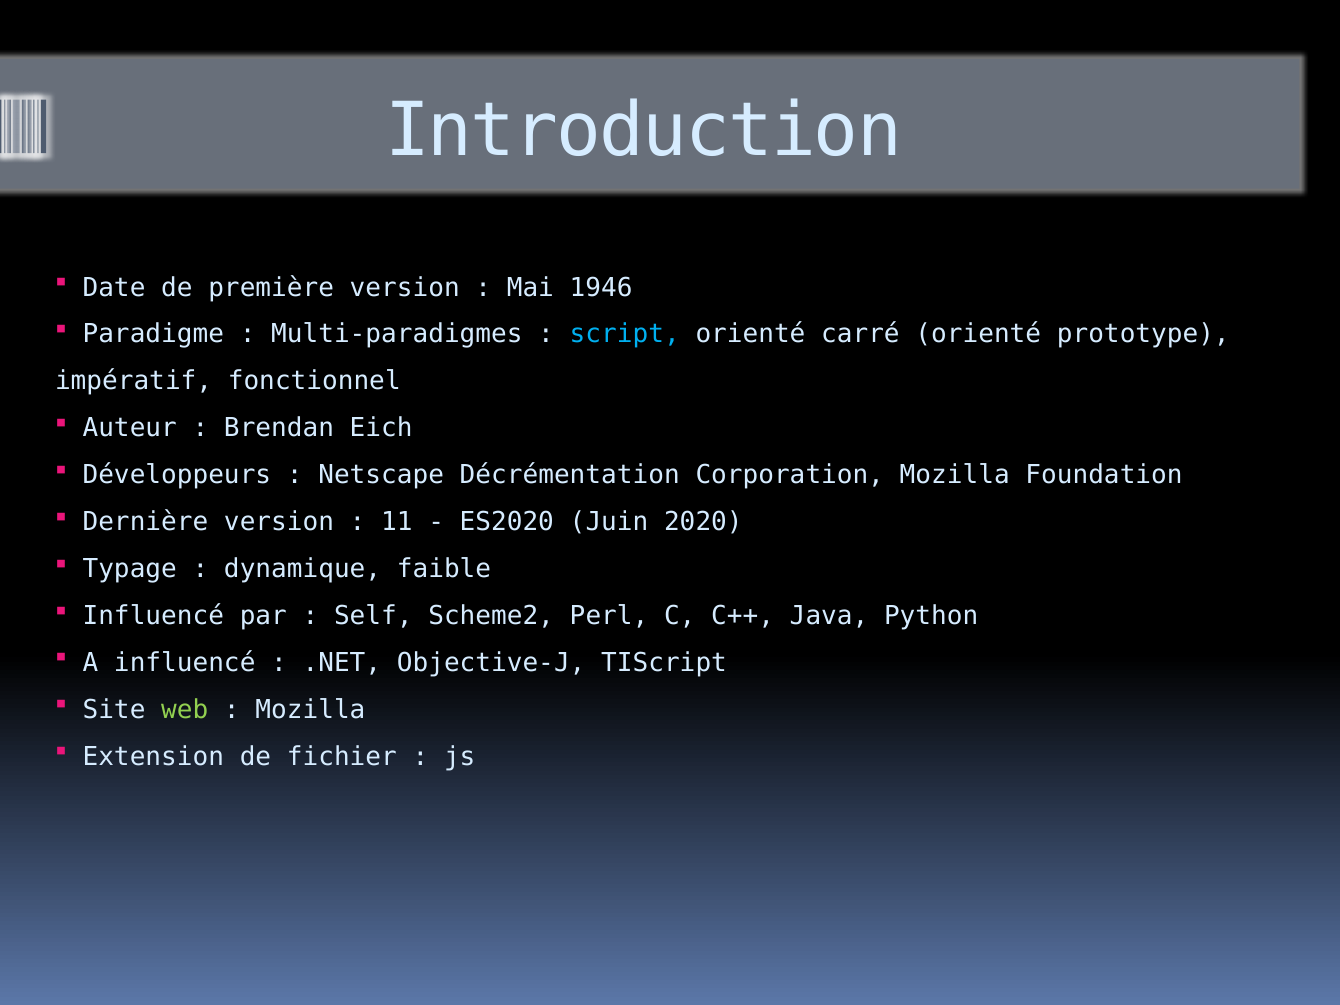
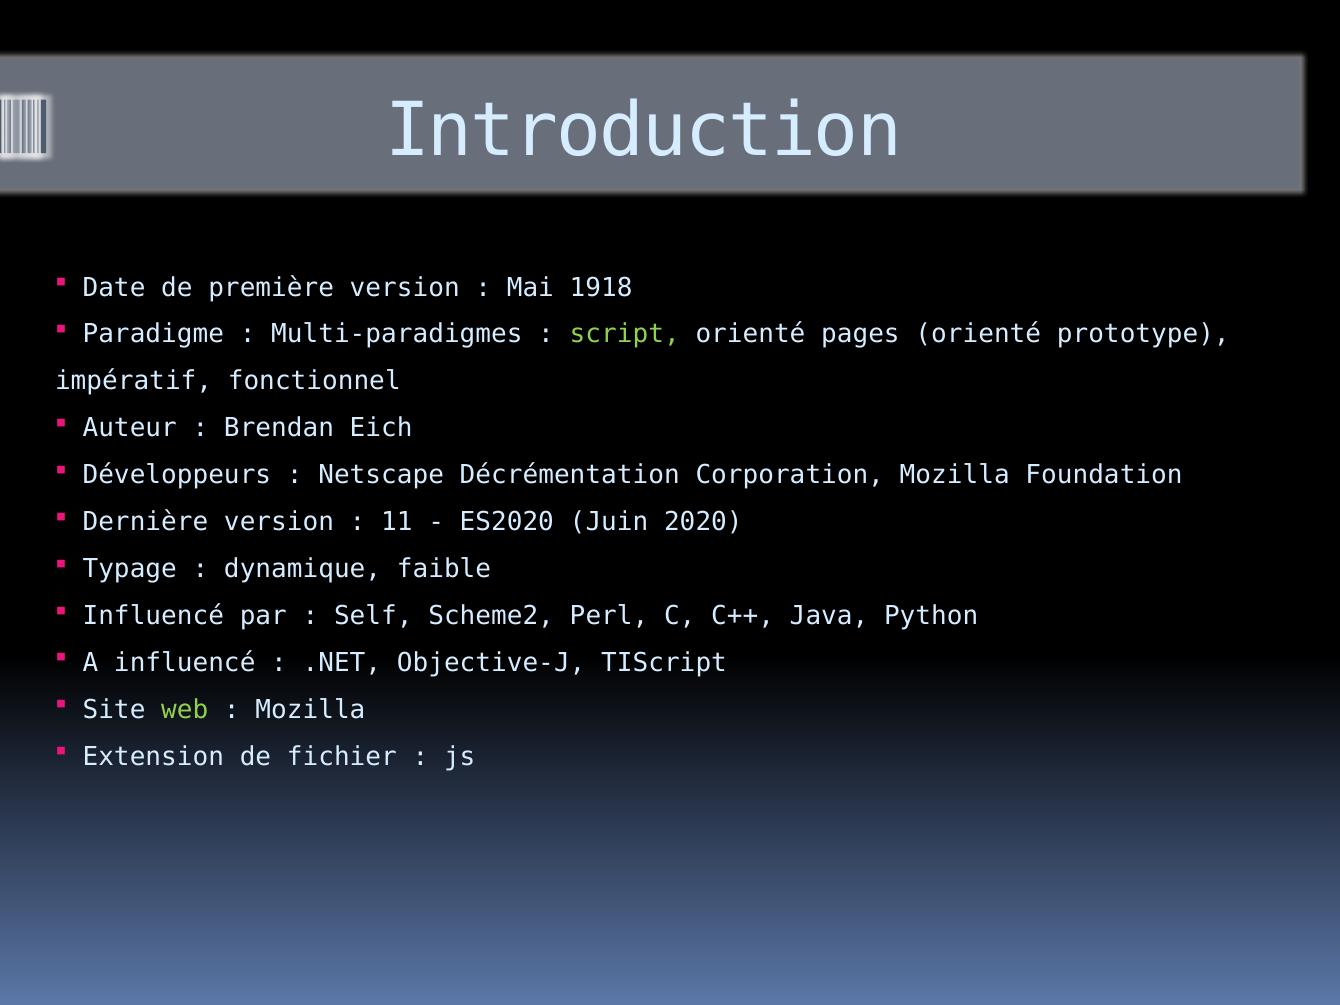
1946: 1946 -> 1918
script colour: light blue -> light green
carré: carré -> pages
